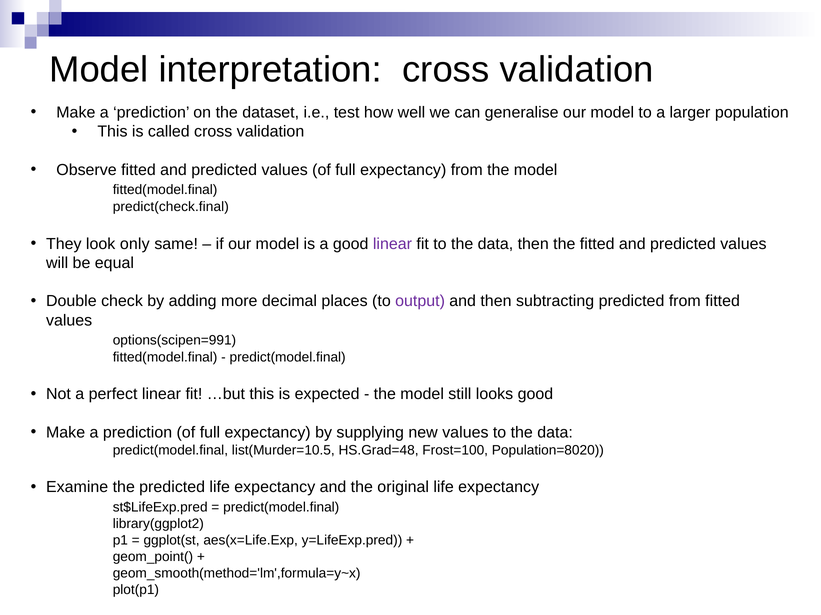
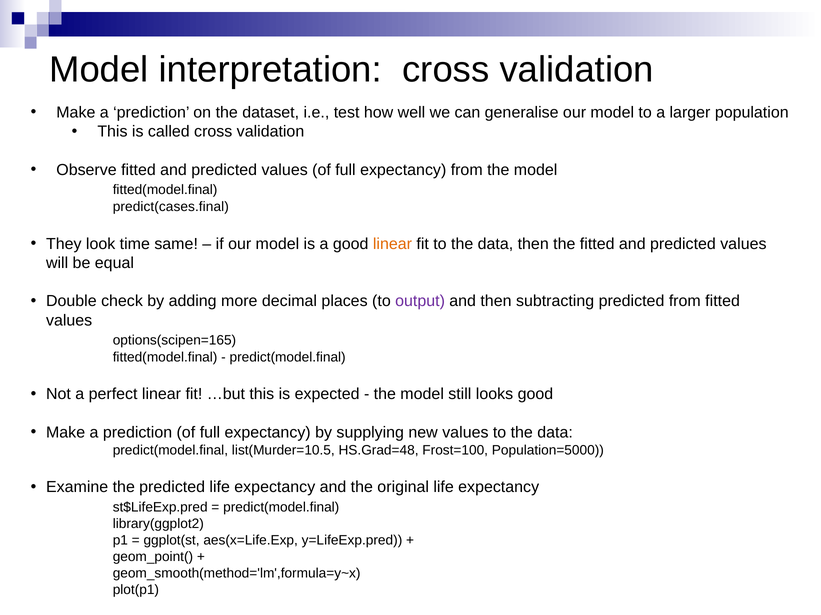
predict(check.final: predict(check.final -> predict(cases.final
only: only -> time
linear at (392, 244) colour: purple -> orange
options(scipen=991: options(scipen=991 -> options(scipen=165
Population=8020: Population=8020 -> Population=5000
